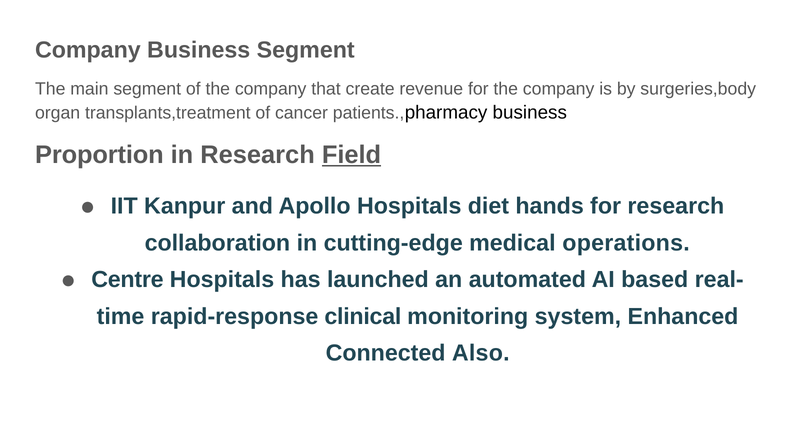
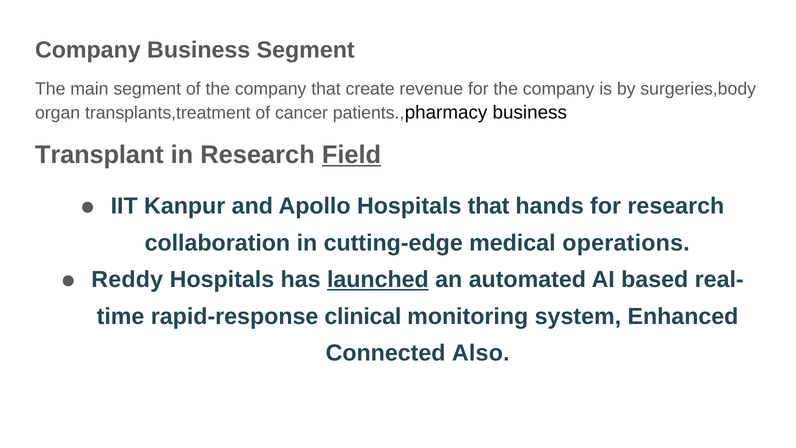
Proportion: Proportion -> Transplant
Hospitals diet: diet -> that
Centre: Centre -> Reddy
launched underline: none -> present
